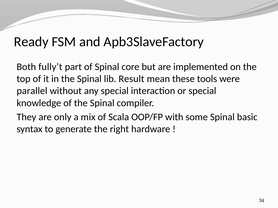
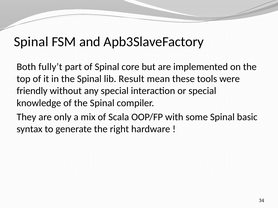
Ready at (31, 42): Ready -> Spinal
parallel: parallel -> friendly
